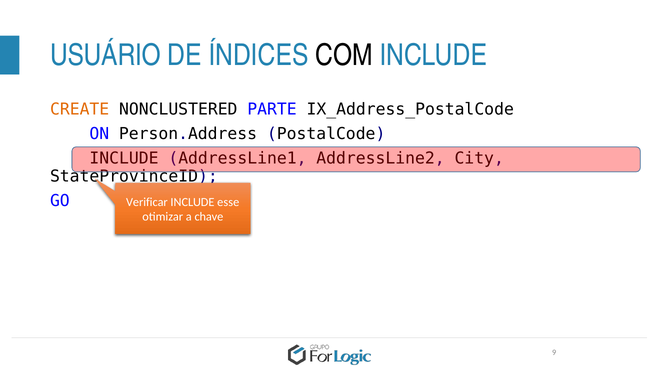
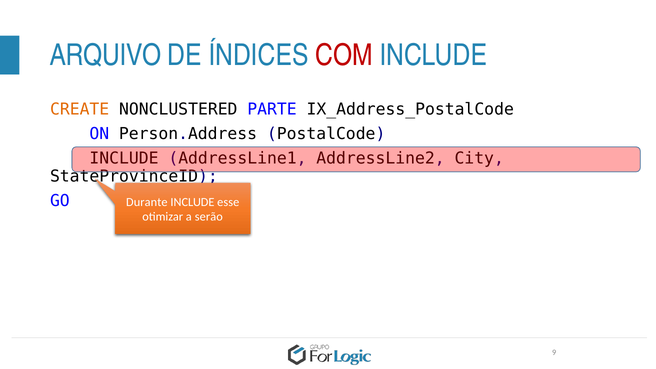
USUÁRIO: USUÁRIO -> ARQUIVO
COM colour: black -> red
Verificar: Verificar -> Durante
chave: chave -> serão
